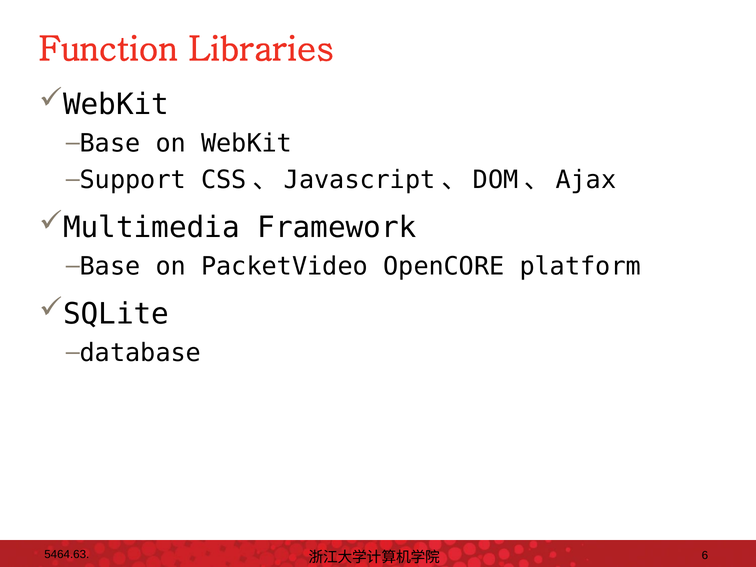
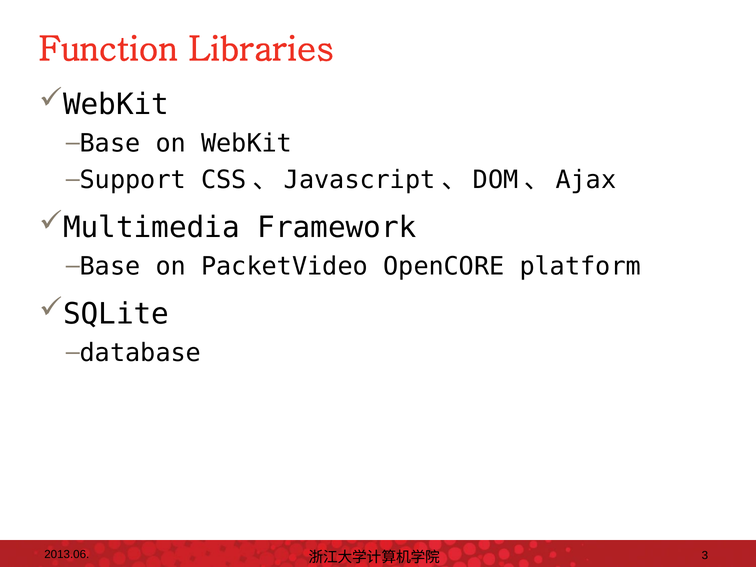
5464.63: 5464.63 -> 2013.06
6: 6 -> 3
